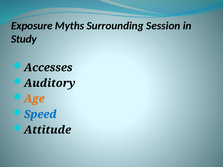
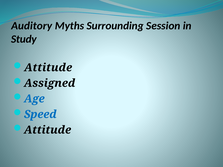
Exposure: Exposure -> Auditory
Accesses at (48, 68): Accesses -> Attitude
Auditory: Auditory -> Assigned
Age colour: orange -> blue
